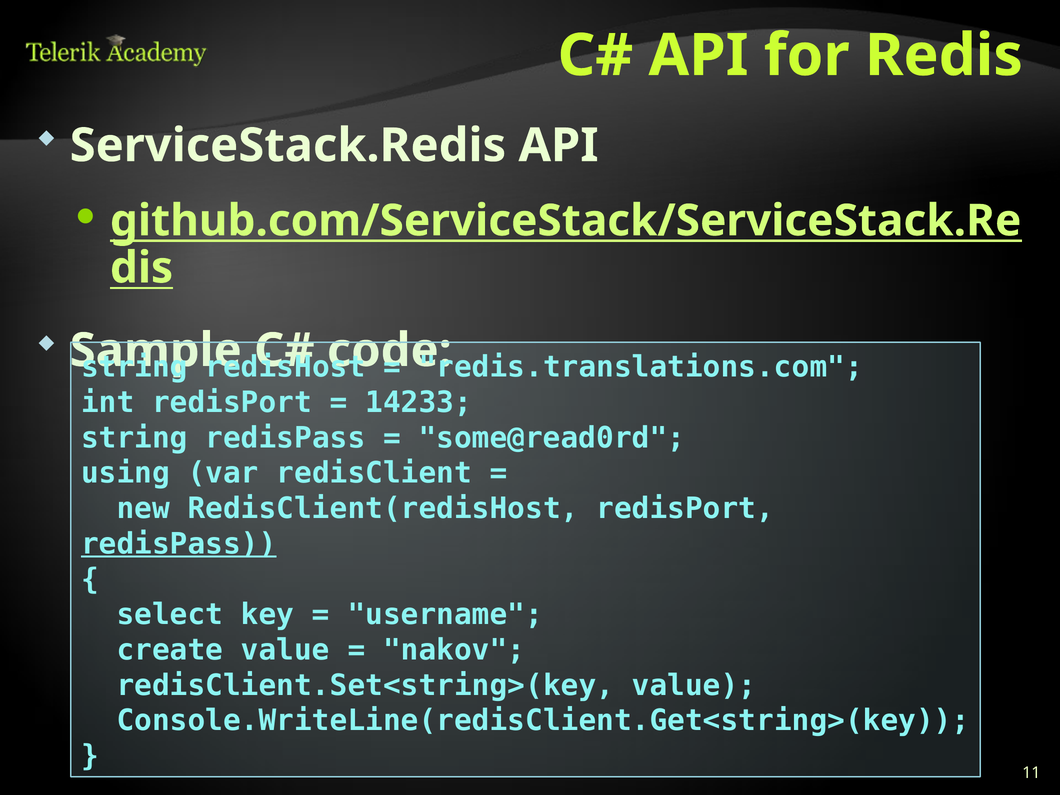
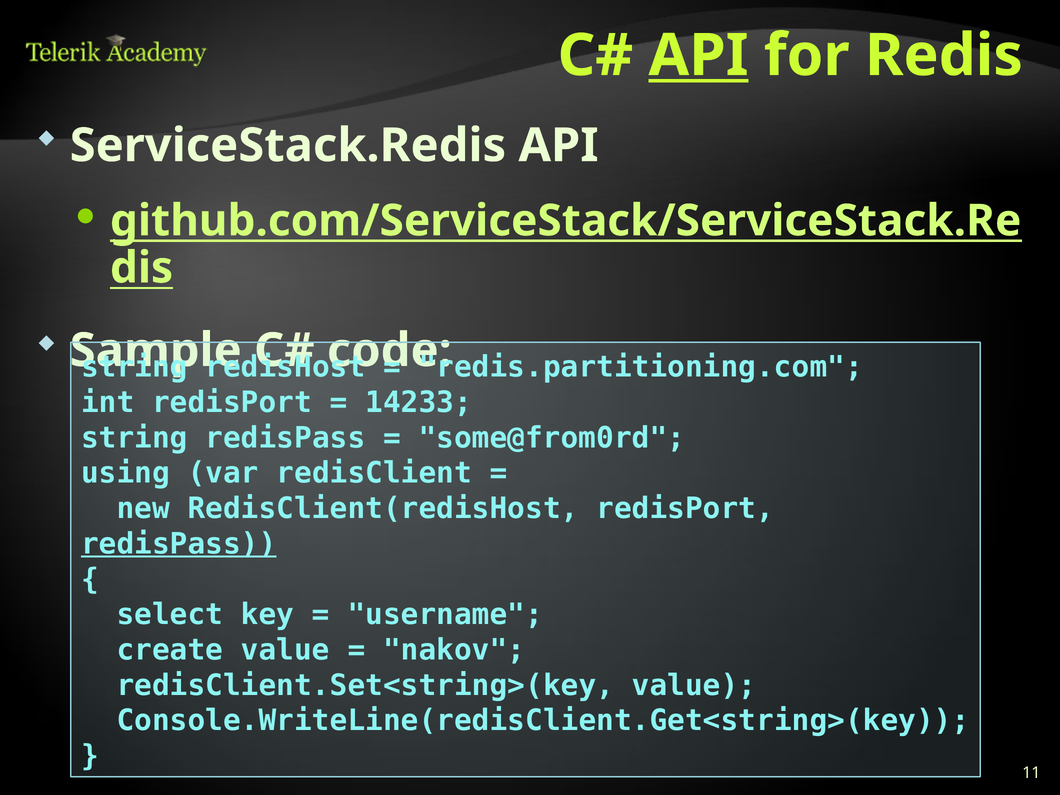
API at (699, 56) underline: none -> present
redis.translations.com: redis.translations.com -> redis.partitioning.com
some@read0rd: some@read0rd -> some@from0rd
